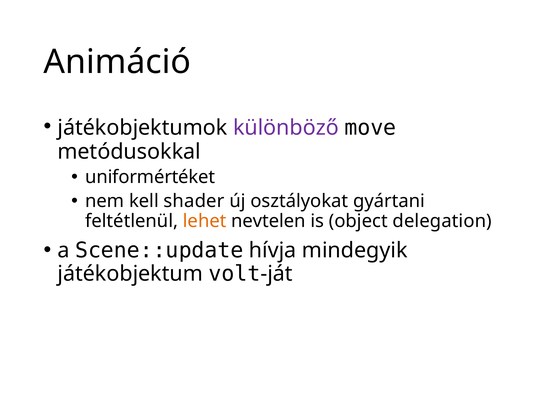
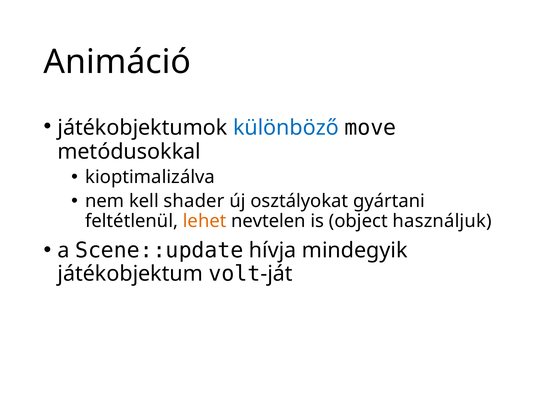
különböző colour: purple -> blue
uniformértéket: uniformértéket -> kioptimalizálva
delegation: delegation -> használjuk
